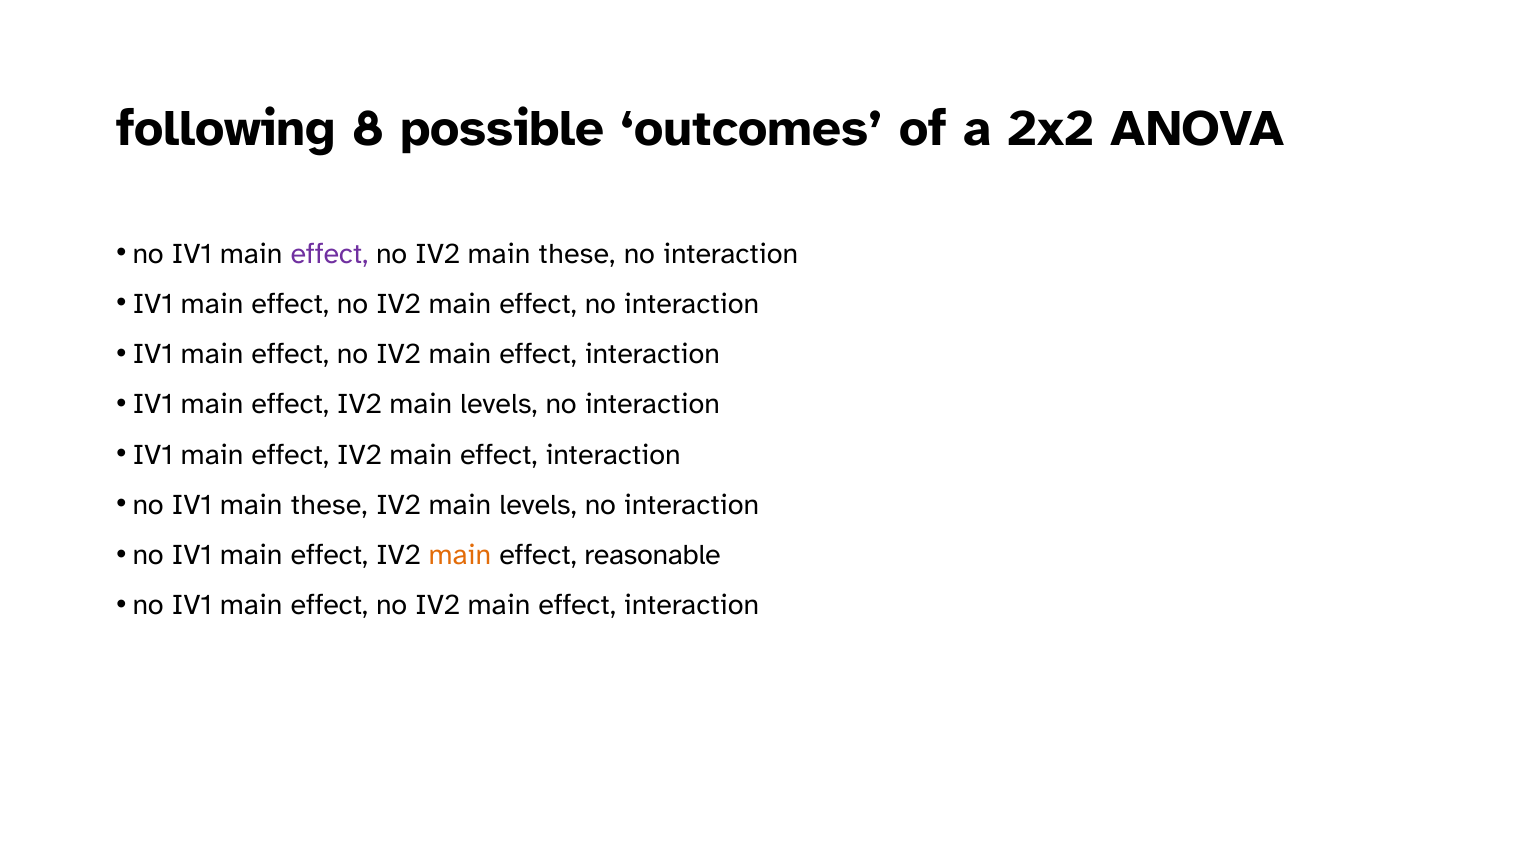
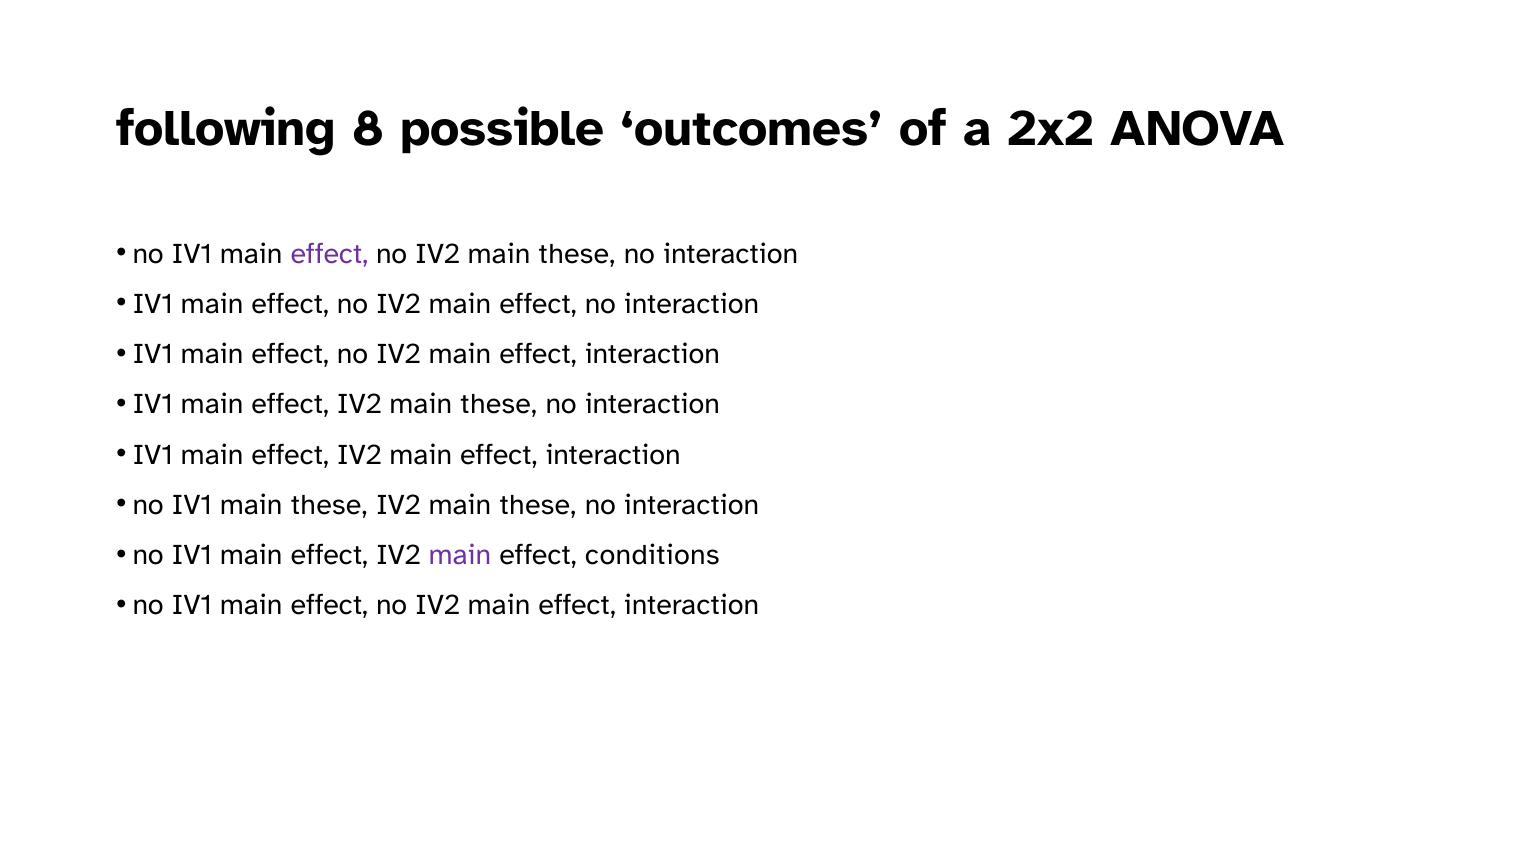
effect IV2 main levels: levels -> these
levels at (538, 505): levels -> these
main at (460, 556) colour: orange -> purple
reasonable: reasonable -> conditions
